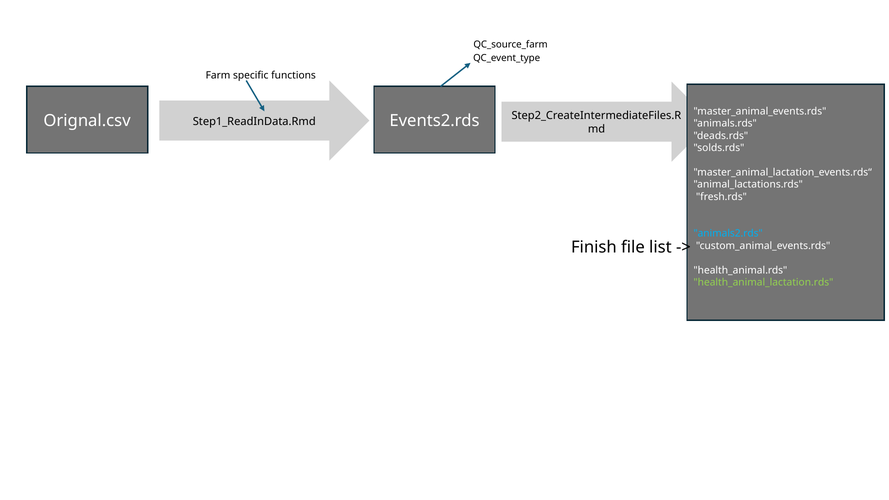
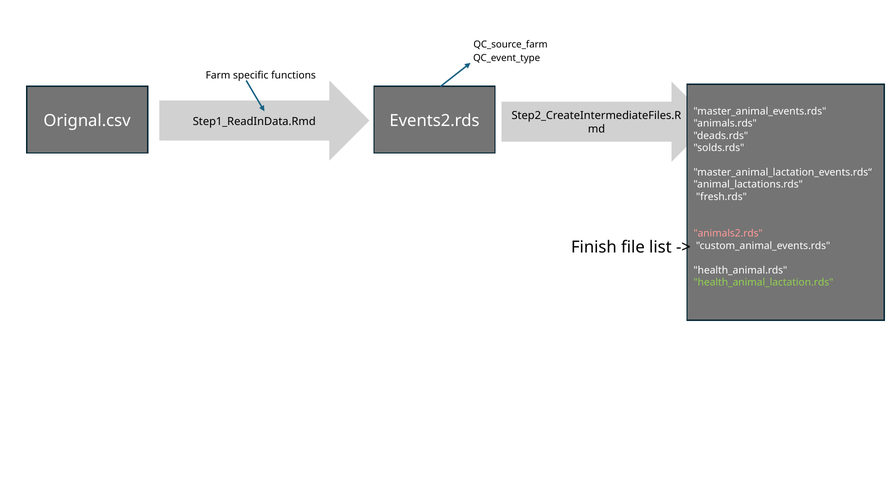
animals2.rds colour: light blue -> pink
